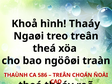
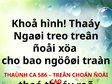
theá at (44, 48): theá -> ñoåi
